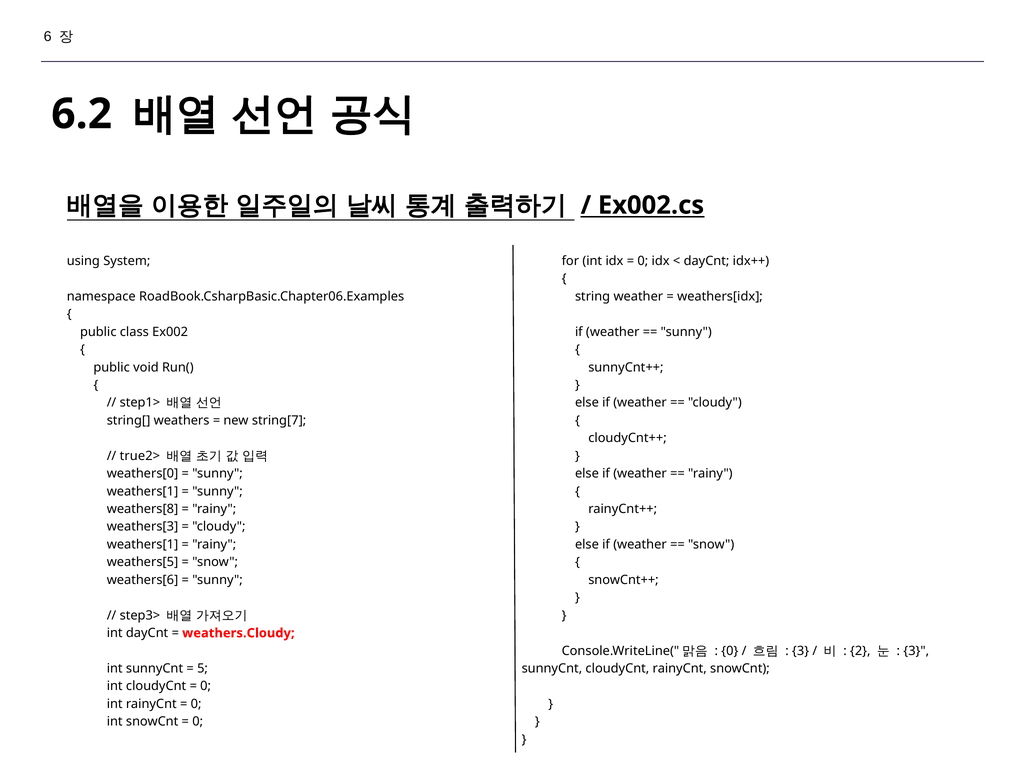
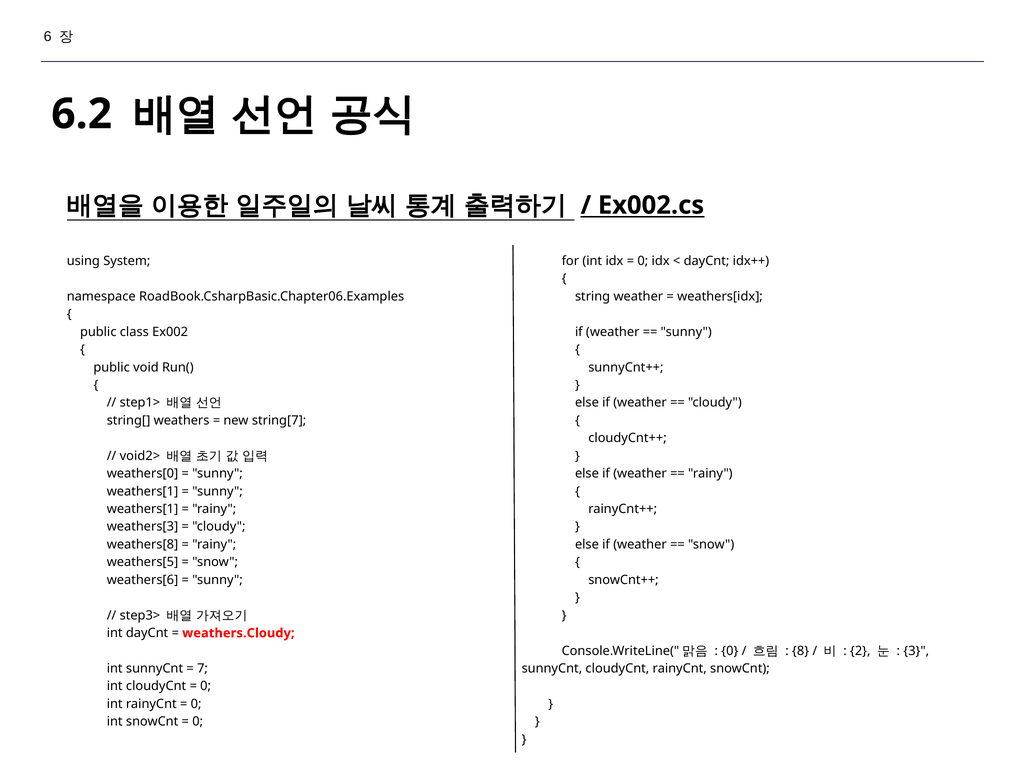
true2>: true2> -> void2>
weathers[8 at (143, 509): weathers[8 -> weathers[1
weathers[1 at (143, 545): weathers[1 -> weathers[8
3 at (801, 651): 3 -> 8
5: 5 -> 7
